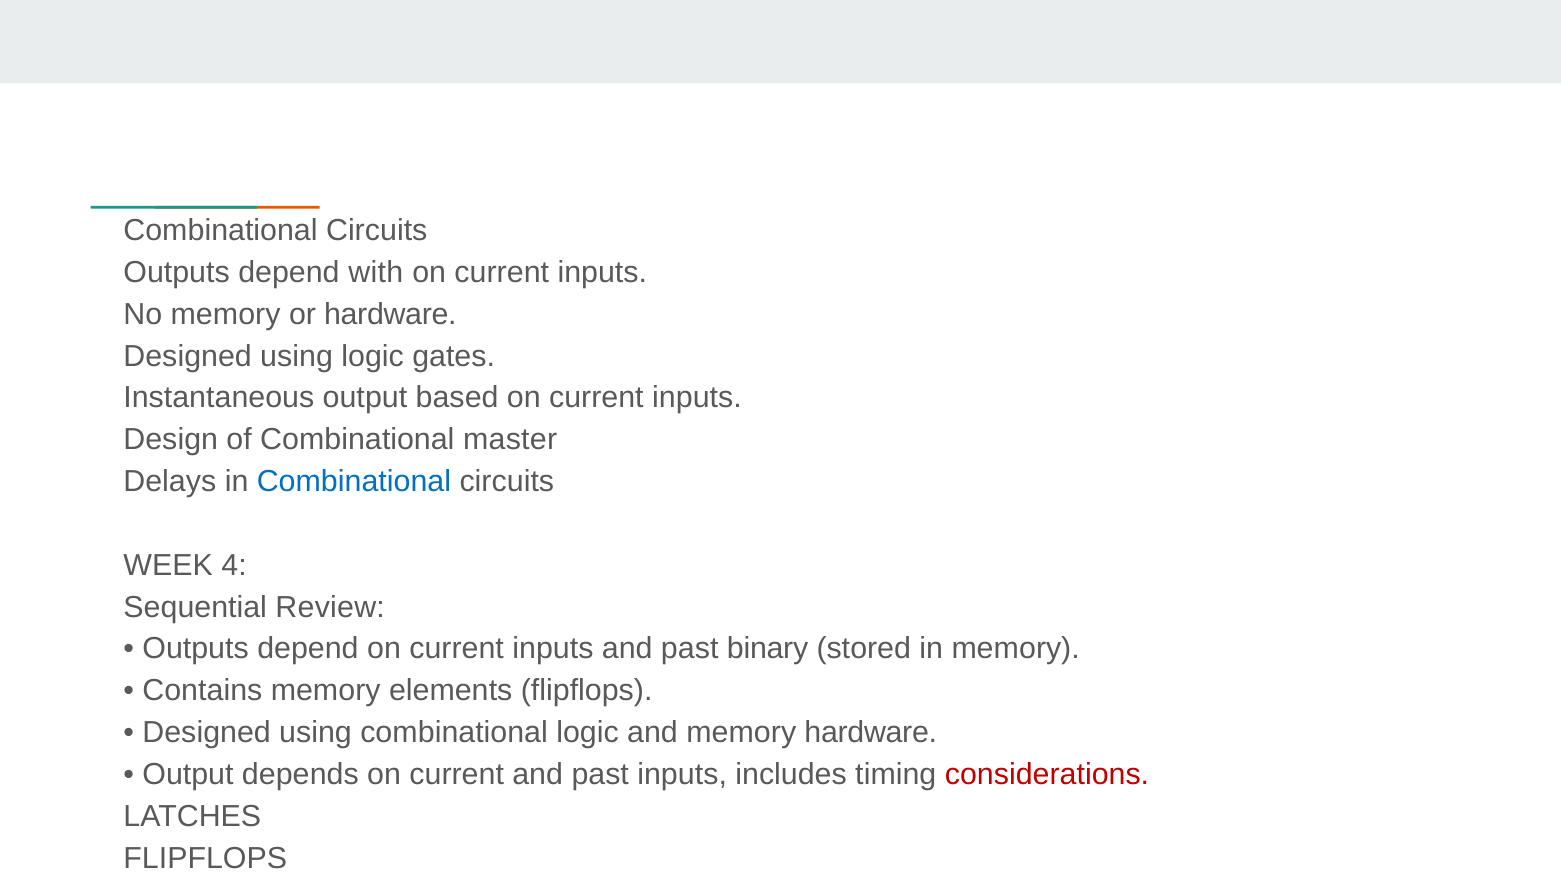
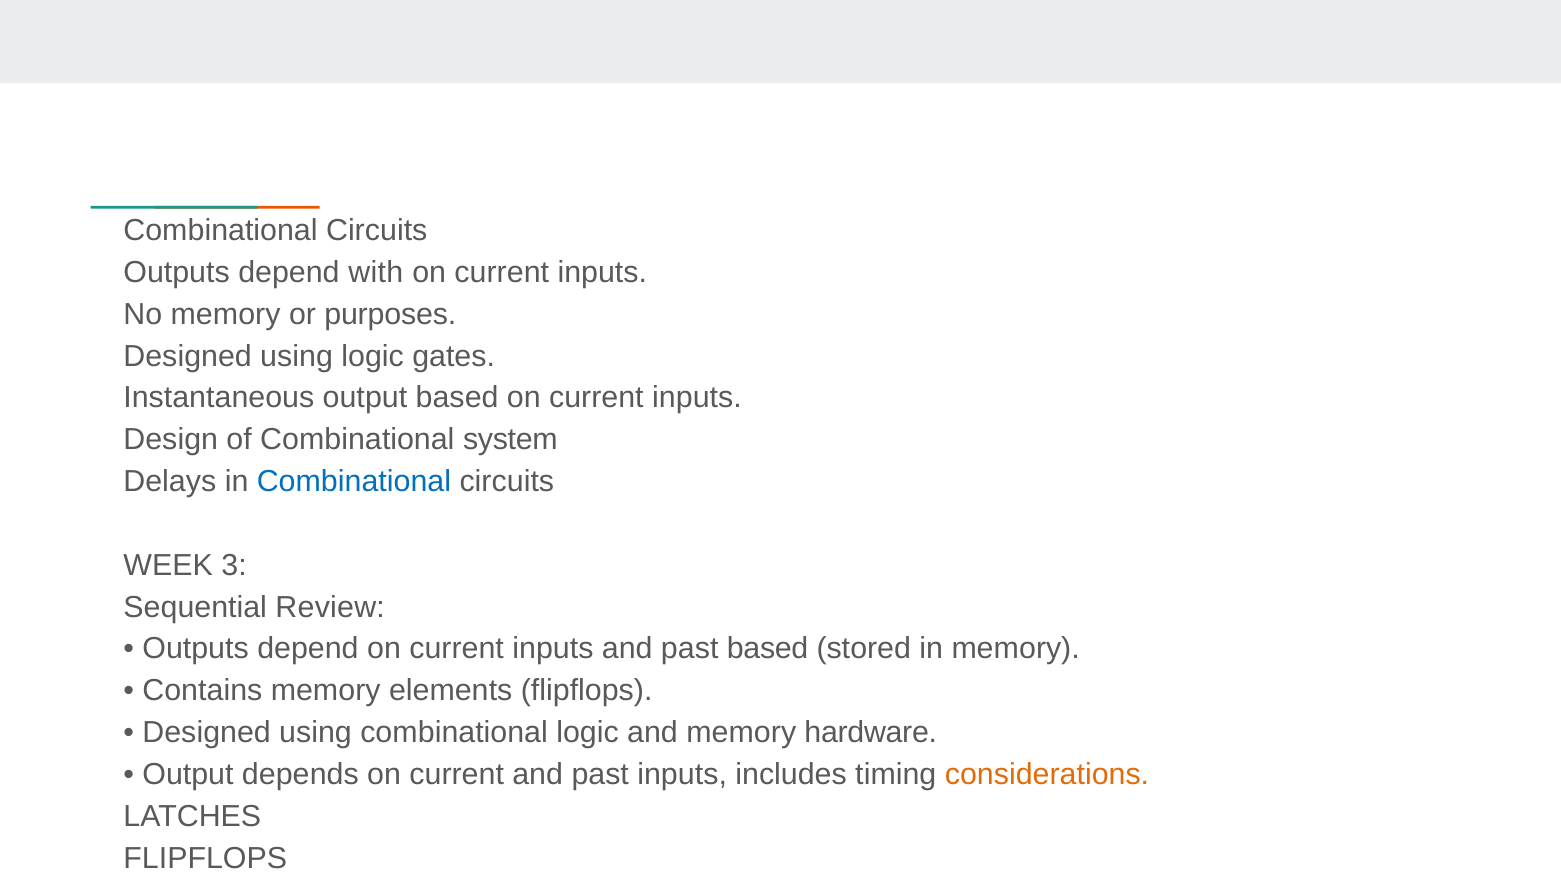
or hardware: hardware -> purposes
master: master -> system
4: 4 -> 3
past binary: binary -> based
considerations colour: red -> orange
